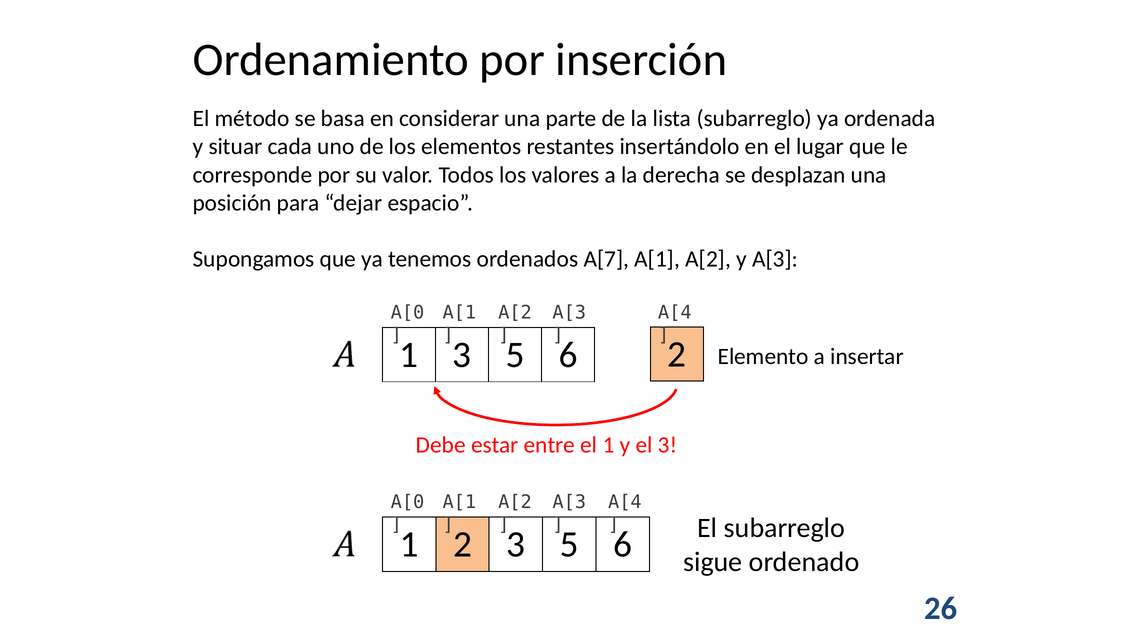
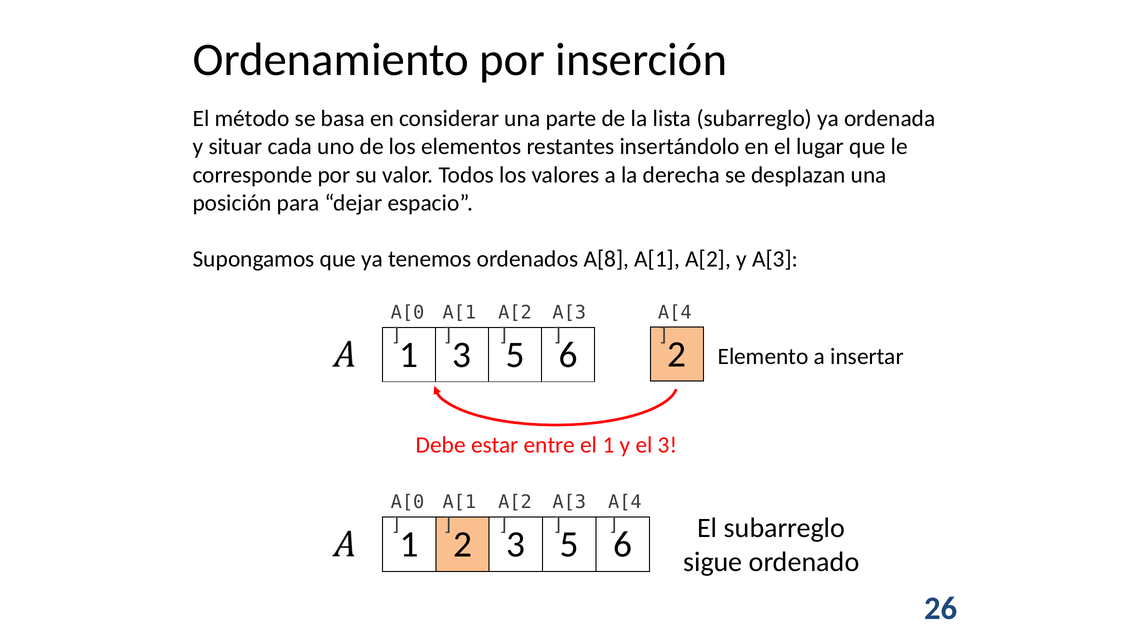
A[7: A[7 -> A[8
